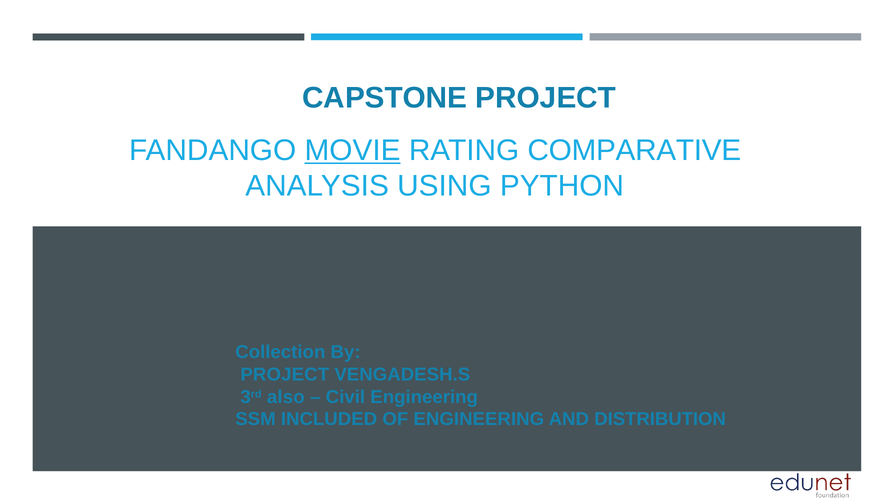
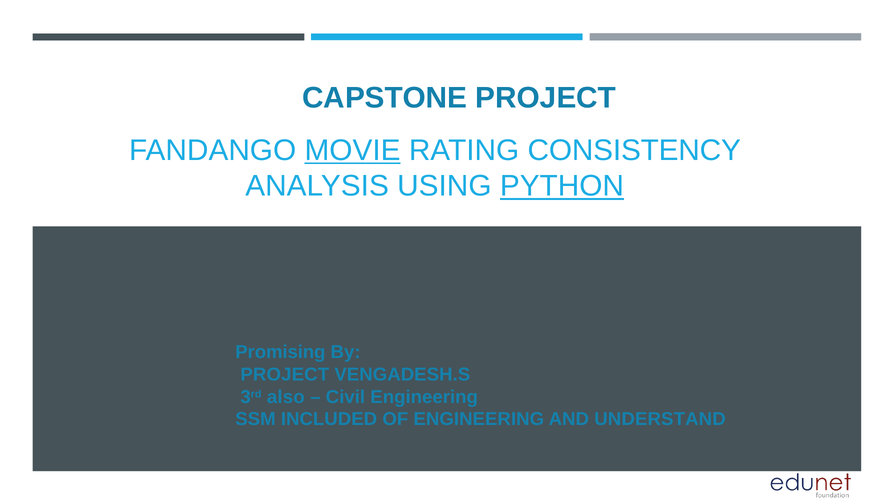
COMPARATIVE: COMPARATIVE -> CONSISTENCY
PYTHON underline: none -> present
Collection: Collection -> Promising
DISTRIBUTION: DISTRIBUTION -> UNDERSTAND
